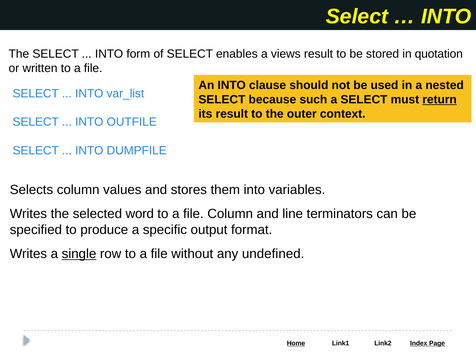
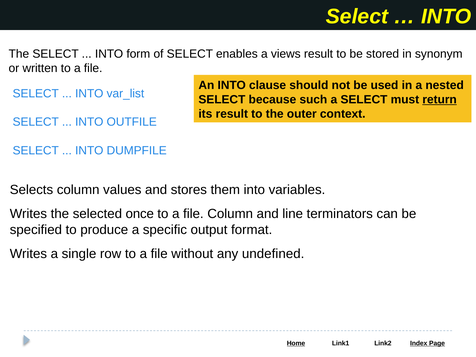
quotation: quotation -> synonym
word: word -> once
single underline: present -> none
